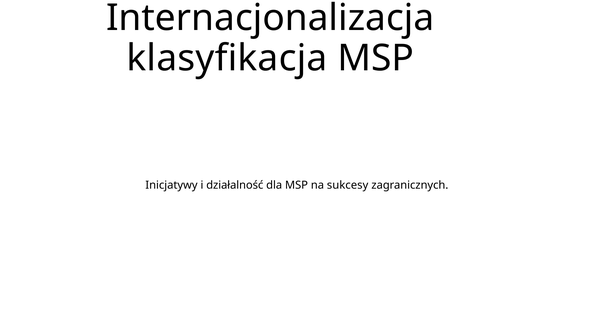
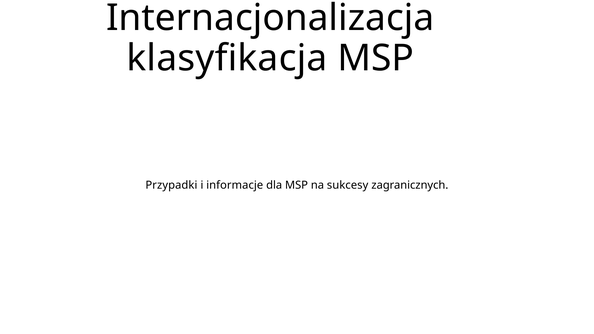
Inicjatywy: Inicjatywy -> Przypadki
działalność: działalność -> informacje
